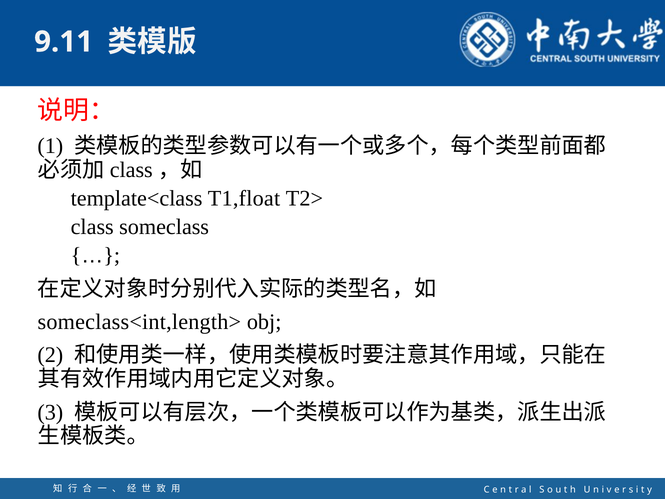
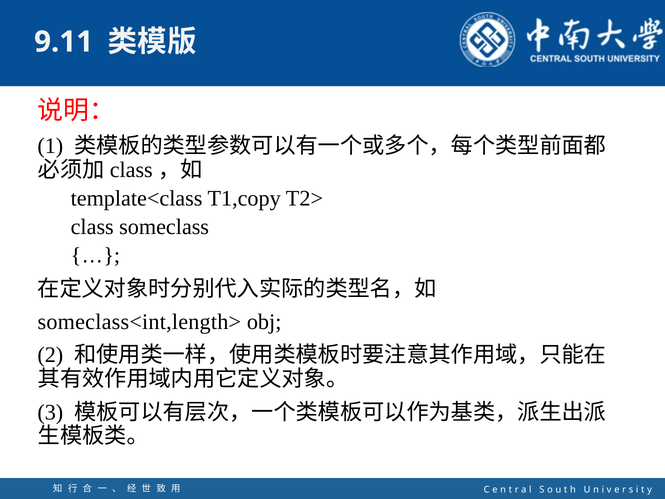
T1,float: T1,float -> T1,copy
